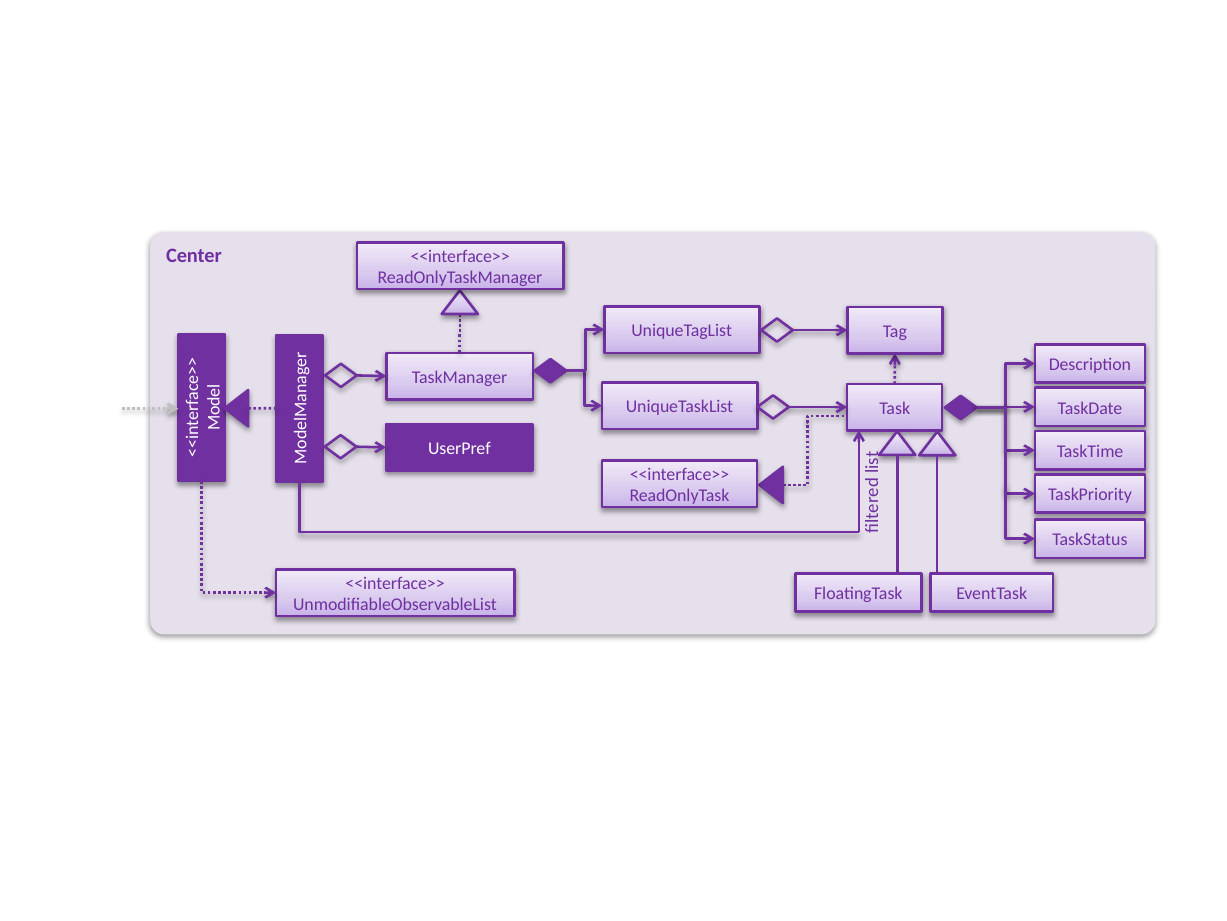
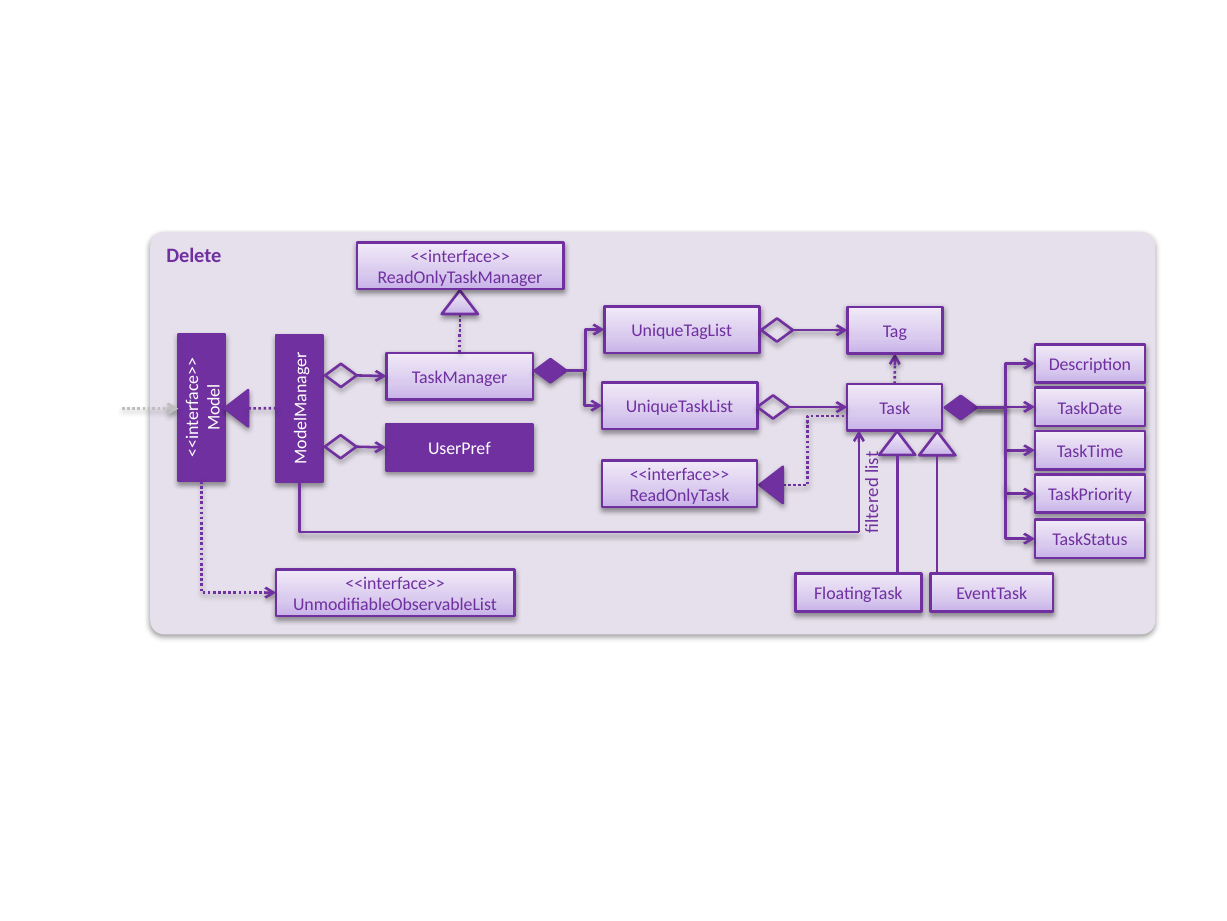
Center: Center -> Delete
